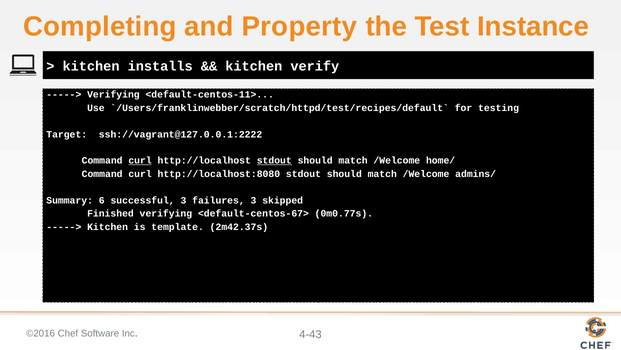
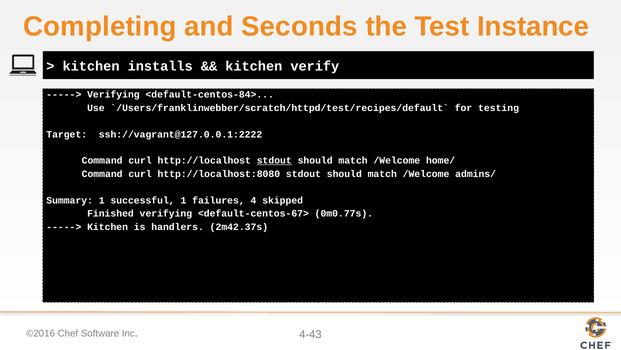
Property: Property -> Seconds
<default-centos-11>: <default-centos-11> -> <default-centos-84>
curl at (140, 160) underline: present -> none
Summary 6: 6 -> 1
successful 3: 3 -> 1
failures 3: 3 -> 4
template: template -> handlers
